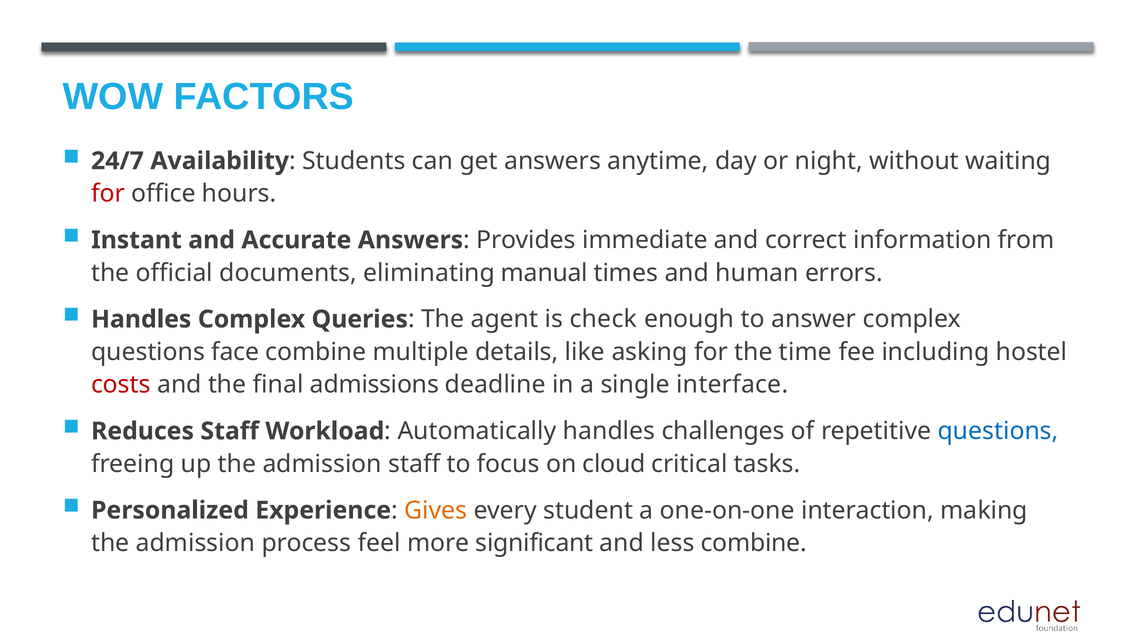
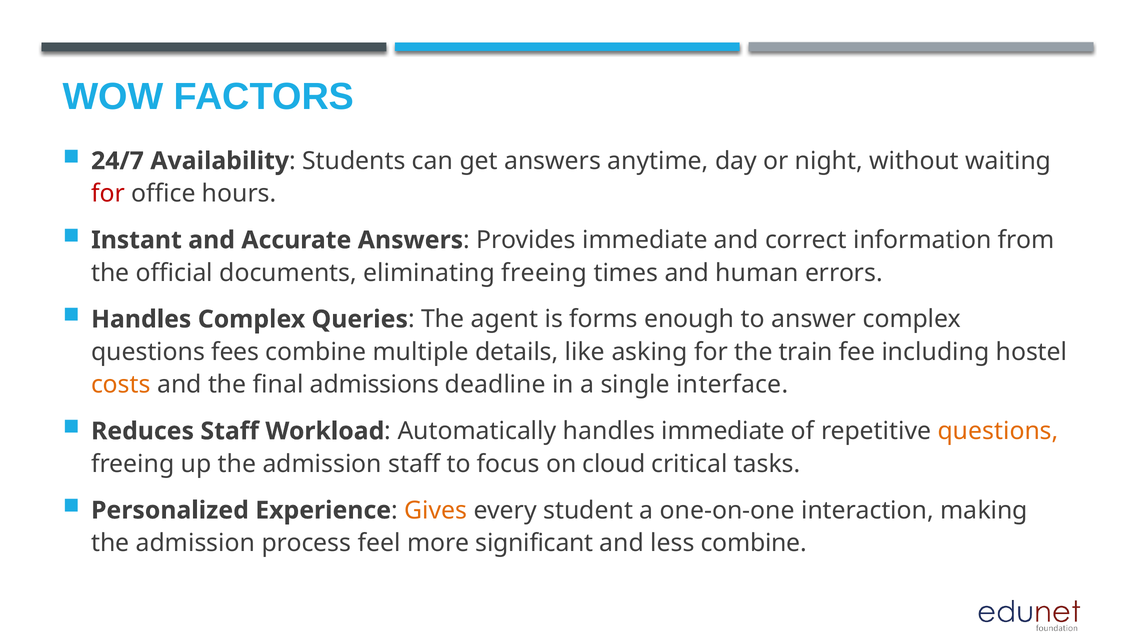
eliminating manual: manual -> freeing
check: check -> forms
face: face -> fees
time: time -> train
costs colour: red -> orange
handles challenges: challenges -> immediate
questions at (998, 431) colour: blue -> orange
